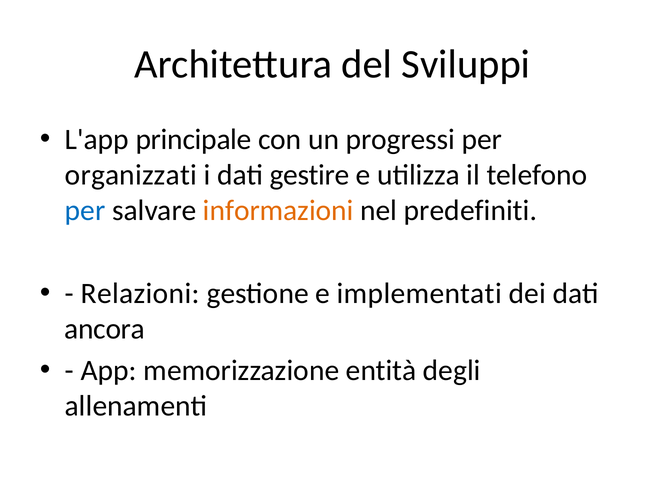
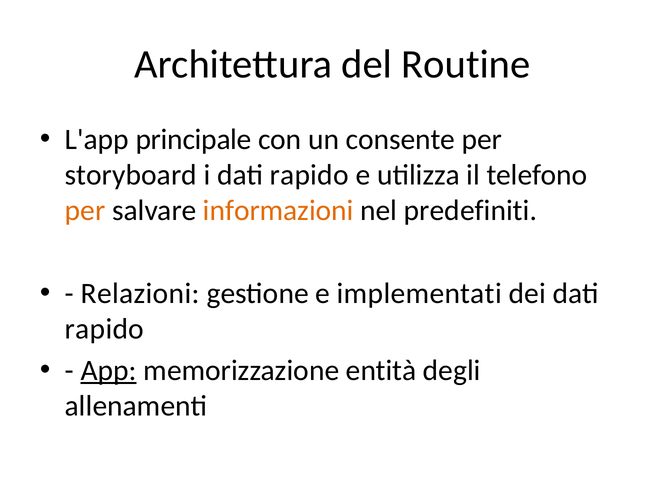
Sviluppi: Sviluppi -> Routine
progressi: progressi -> consente
organizzati: organizzati -> storyboard
i dati gestire: gestire -> rapido
per at (85, 210) colour: blue -> orange
ancora at (105, 329): ancora -> rapido
App underline: none -> present
